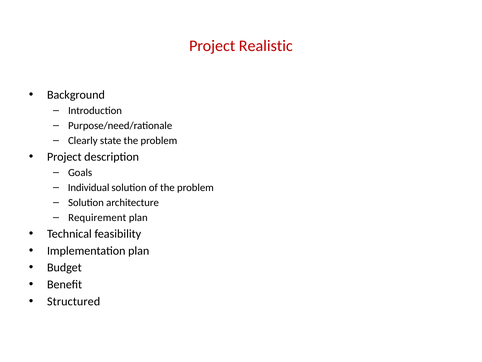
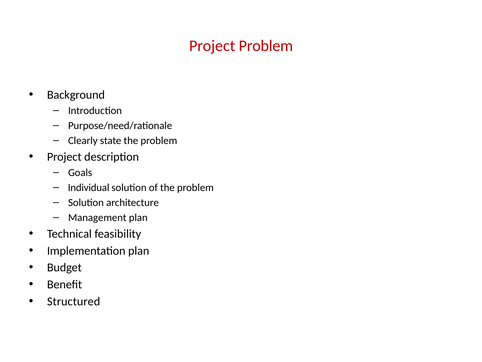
Project Realistic: Realistic -> Problem
Requirement: Requirement -> Management
